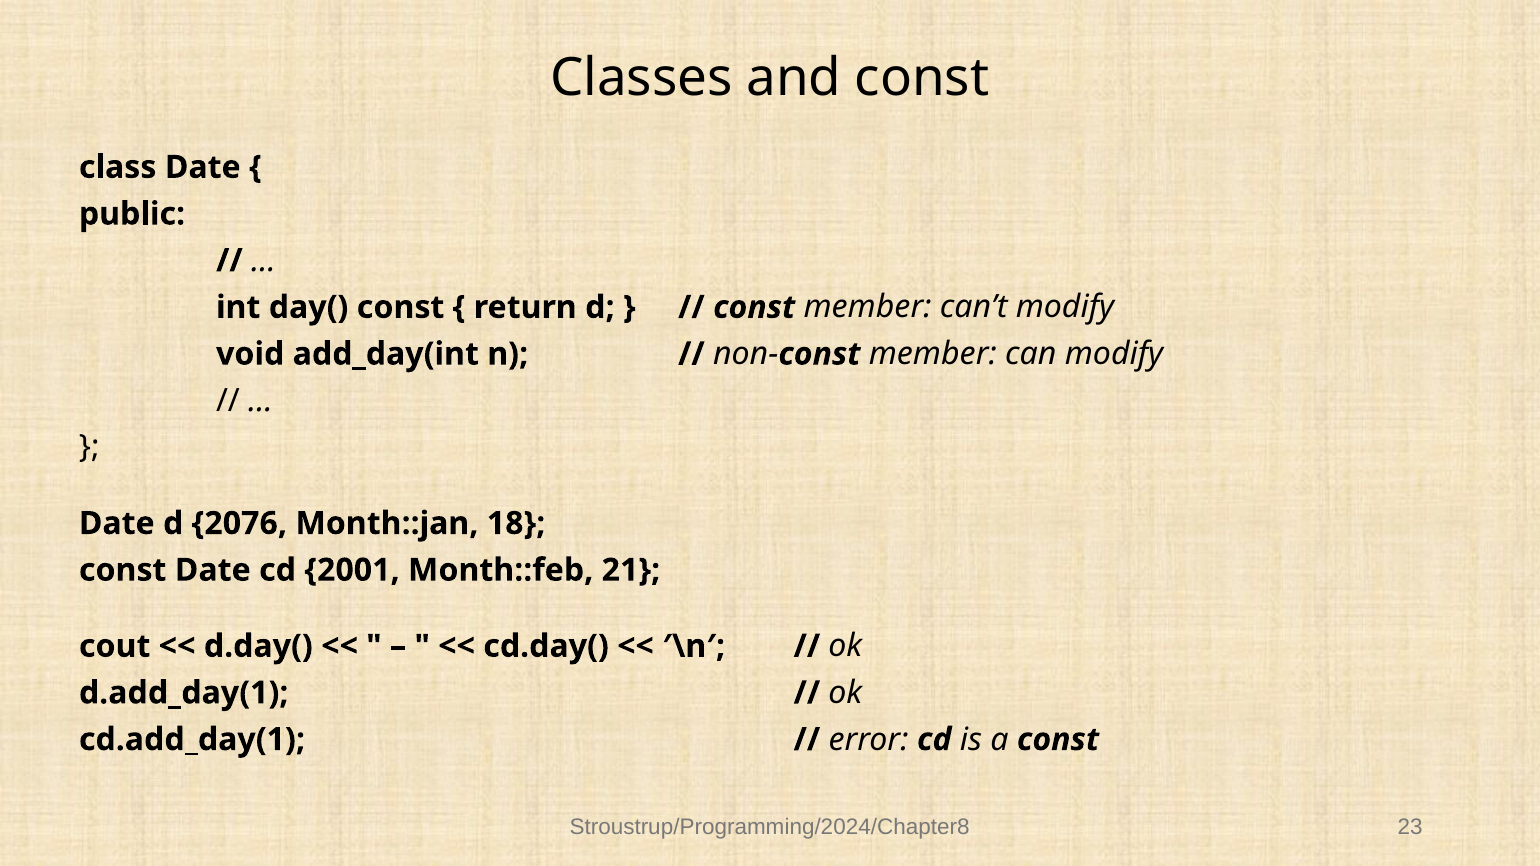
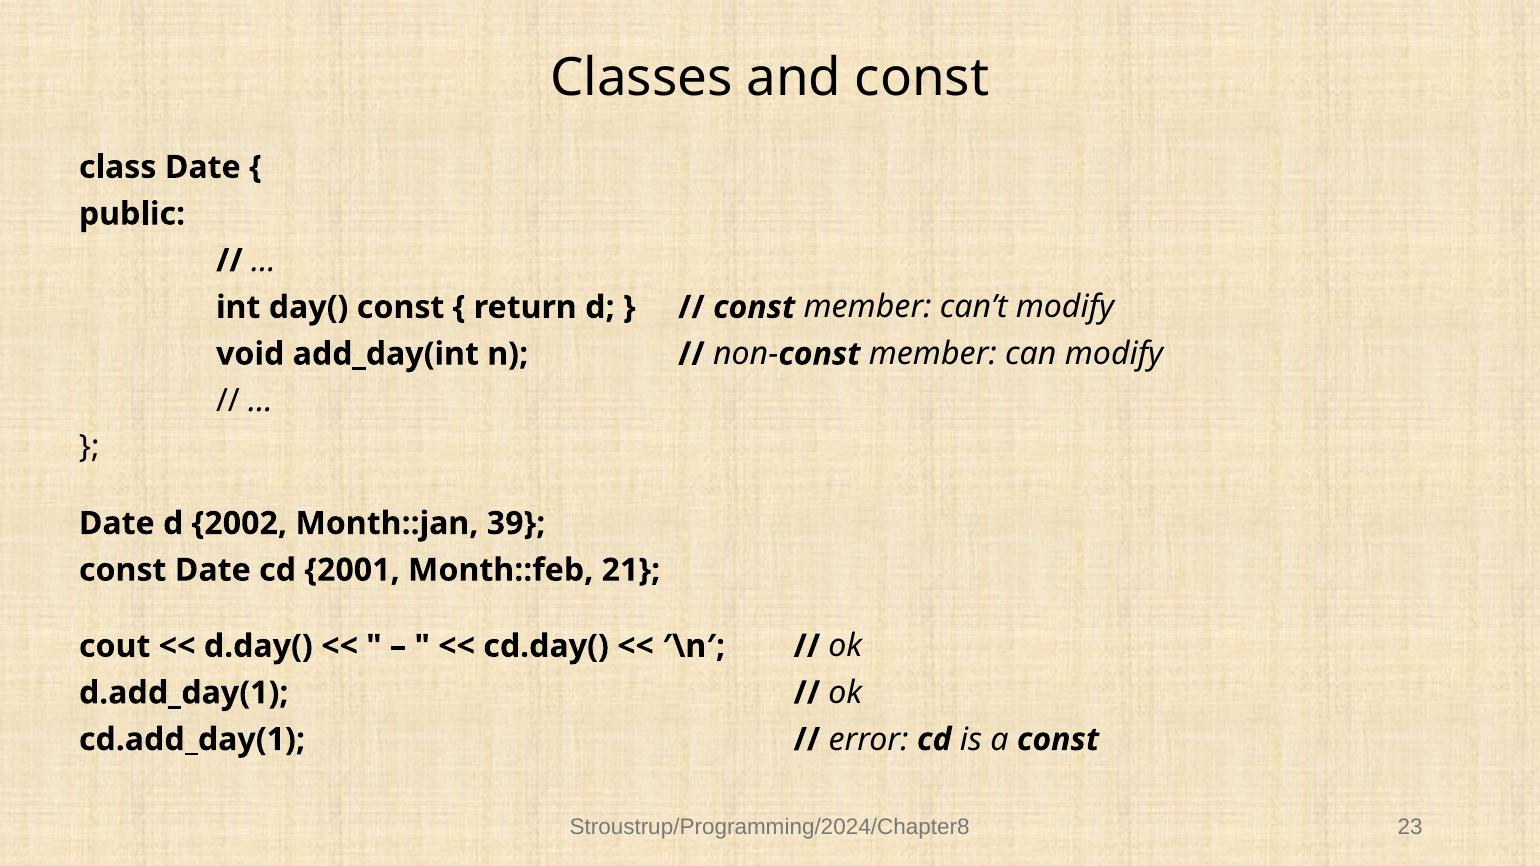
2076: 2076 -> 2002
18: 18 -> 39
